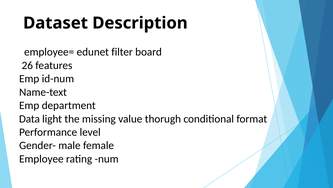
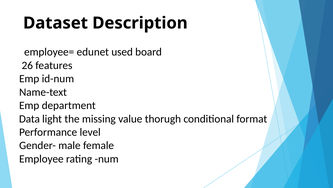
filter: filter -> used
